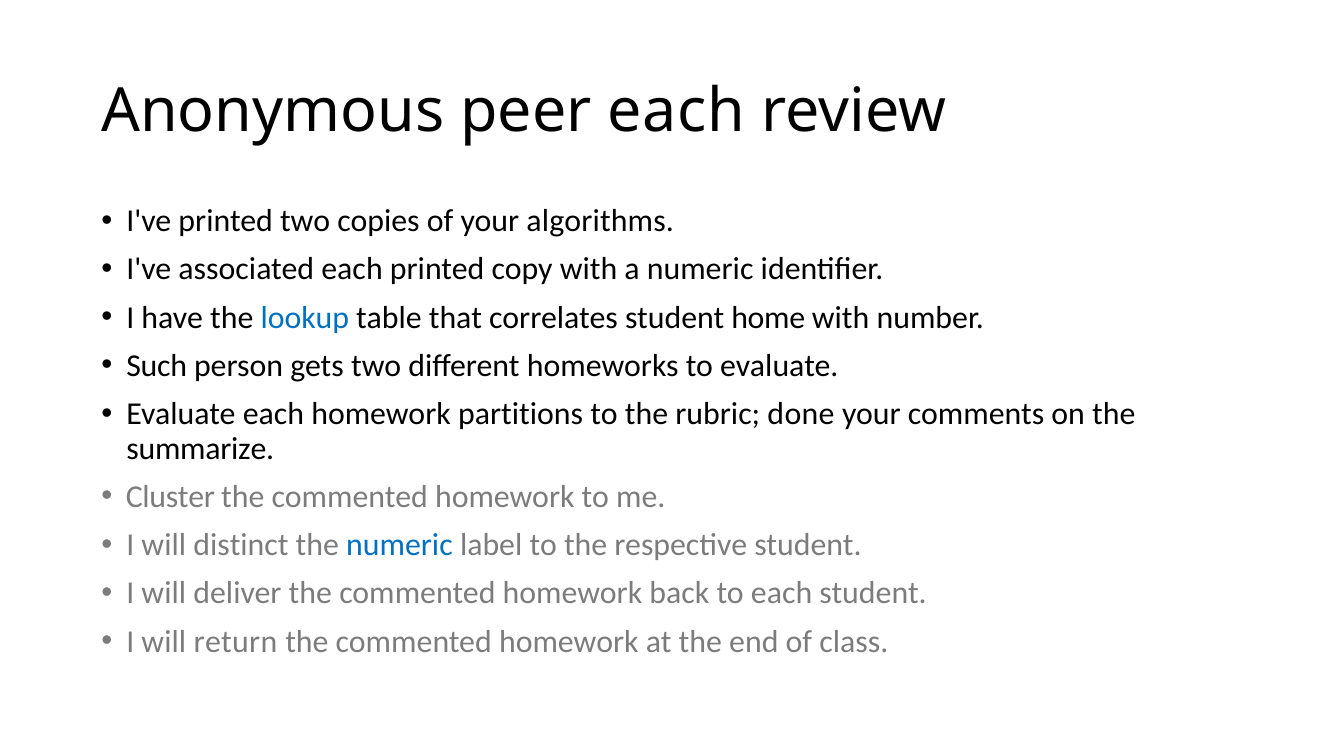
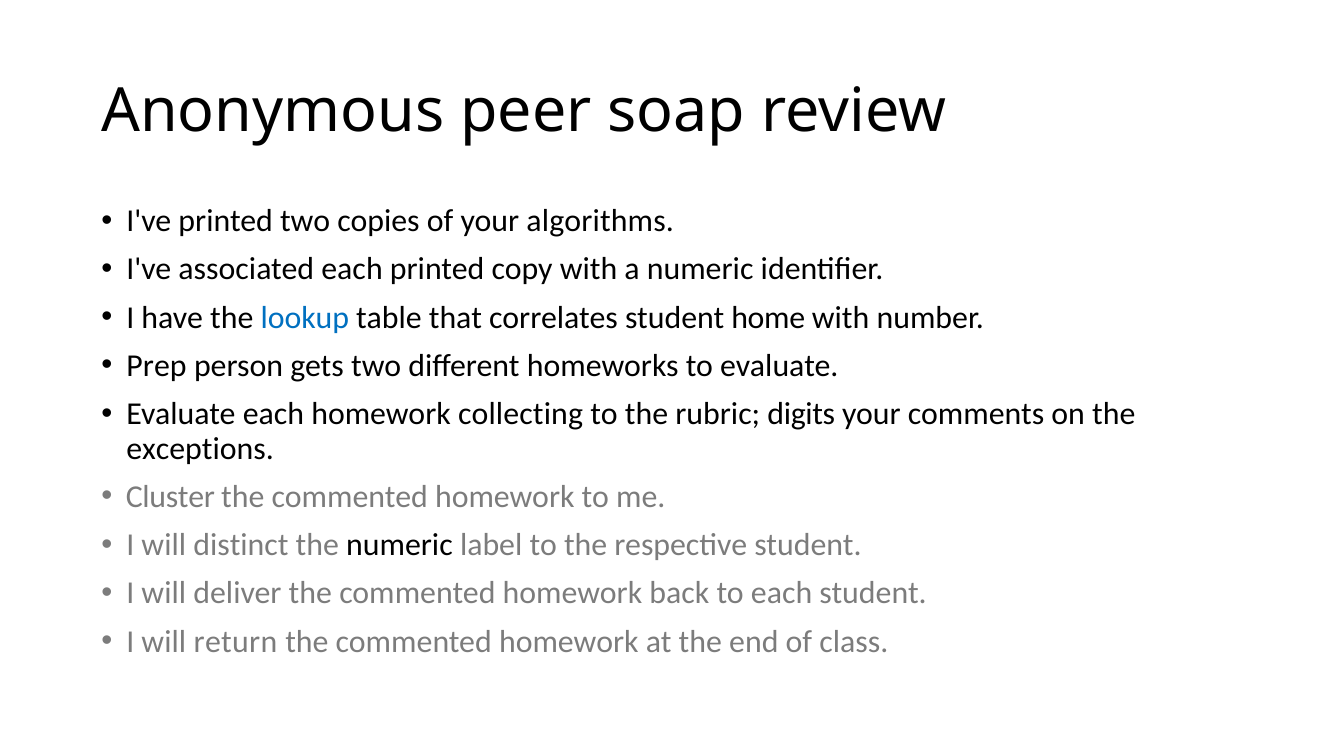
peer each: each -> soap
Such: Such -> Prep
partitions: partitions -> collecting
done: done -> digits
summarize: summarize -> exceptions
numeric at (399, 545) colour: blue -> black
